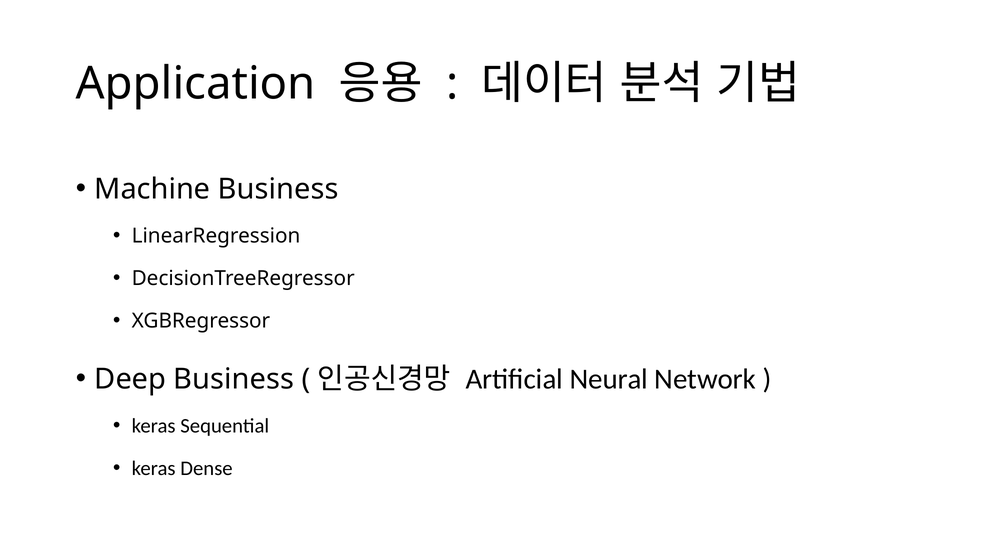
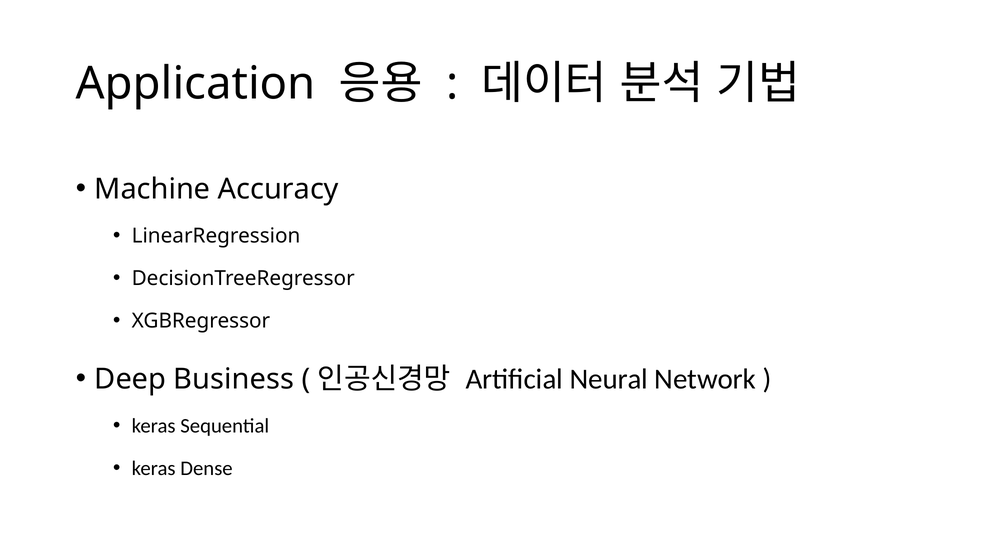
Machine Business: Business -> Accuracy
